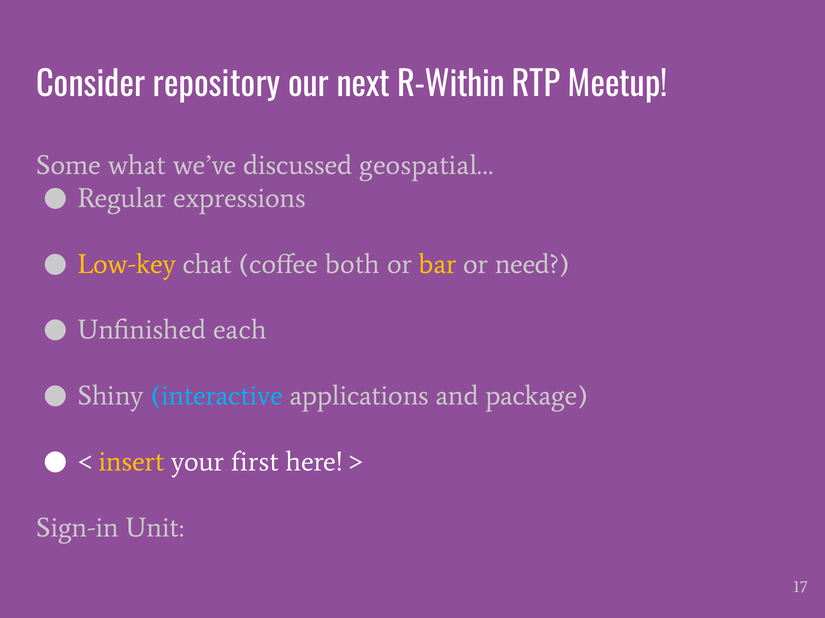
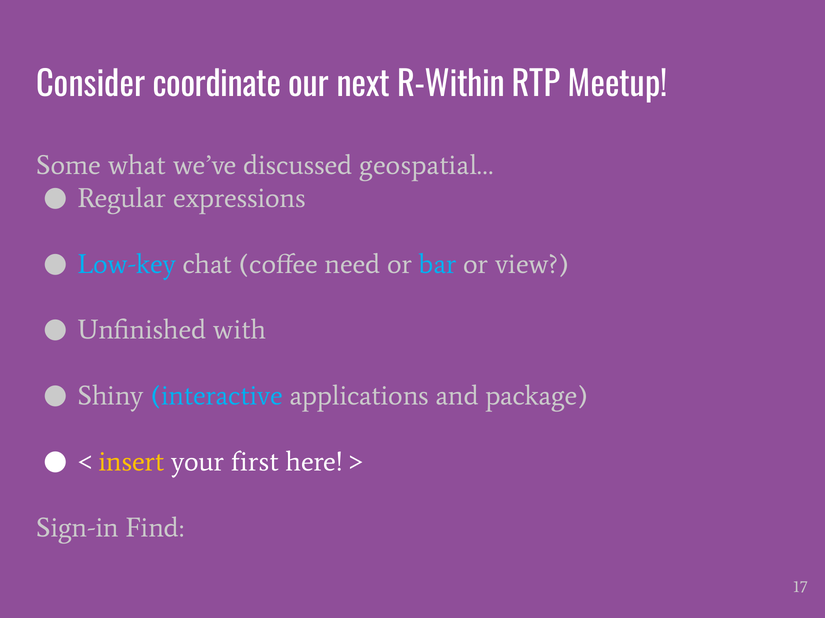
repository: repository -> coordinate
Low-key colour: yellow -> light blue
both: both -> need
bar colour: yellow -> light blue
need: need -> view
each: each -> with
Unit: Unit -> Find
